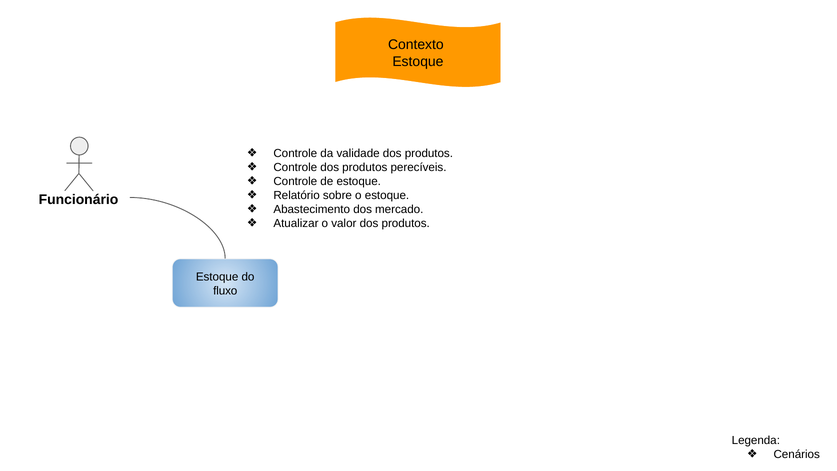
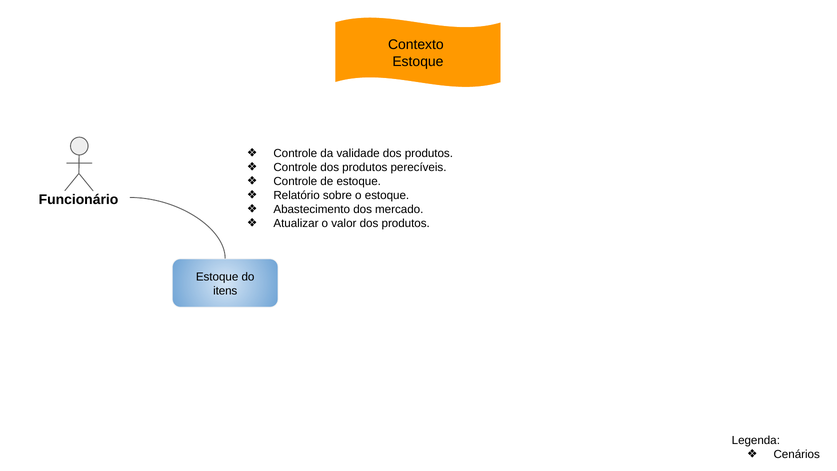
fluxo: fluxo -> itens
